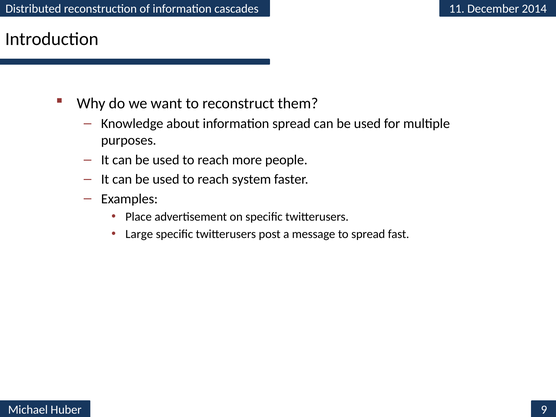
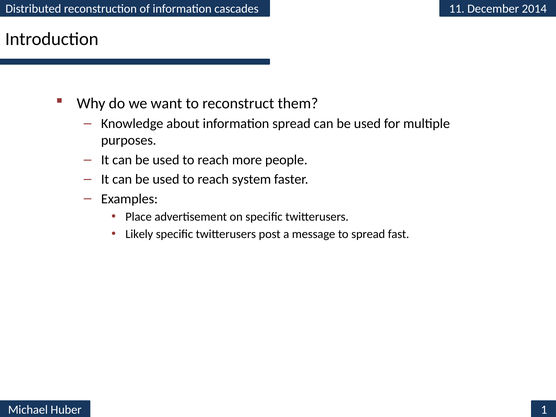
Large: Large -> Likely
9: 9 -> 1
